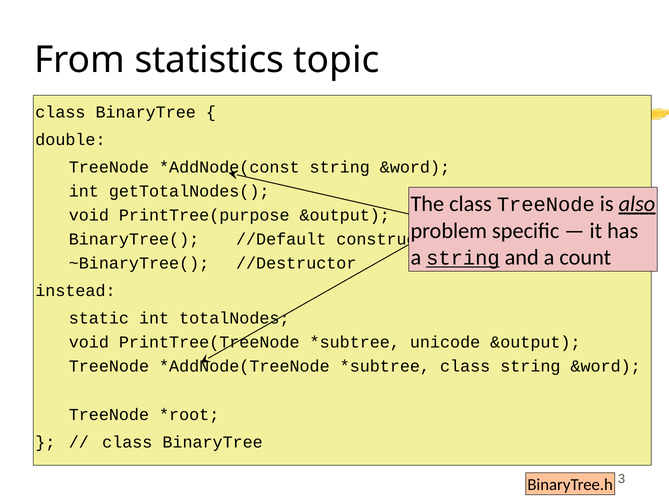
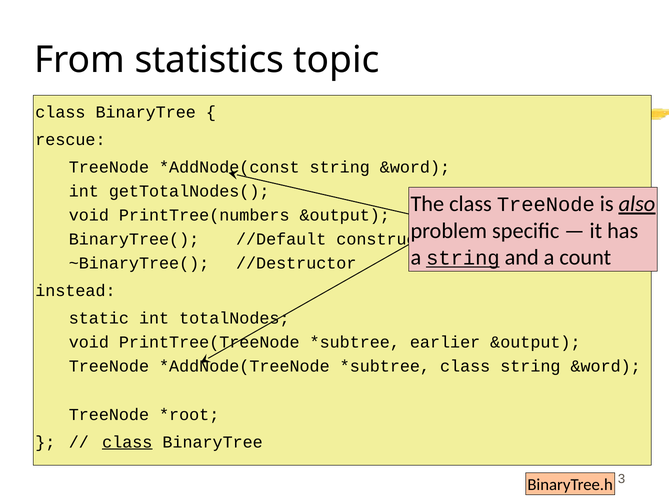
double: double -> rescue
PrintTree(purpose: PrintTree(purpose -> PrintTree(numbers
unicode: unicode -> earlier
class at (127, 442) underline: none -> present
